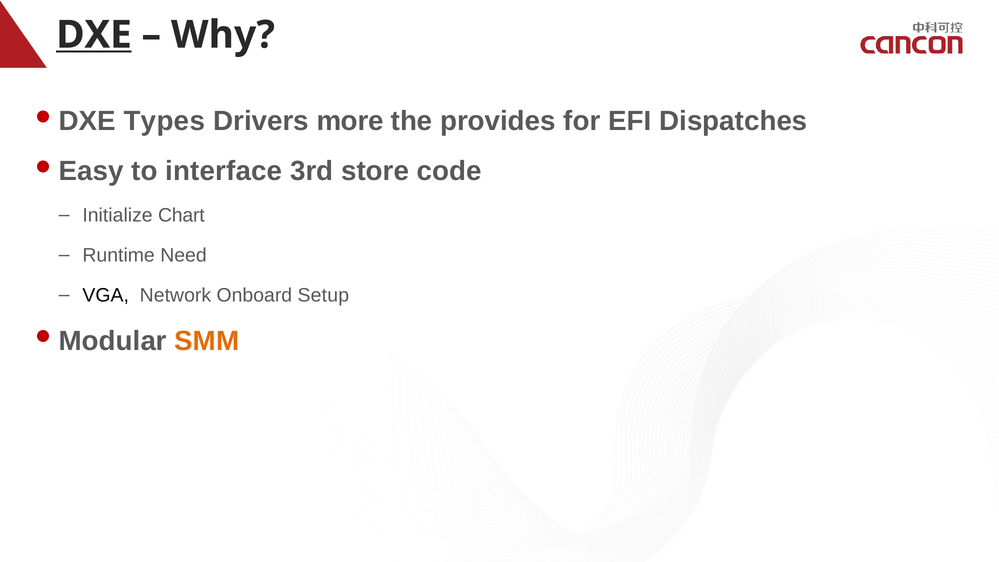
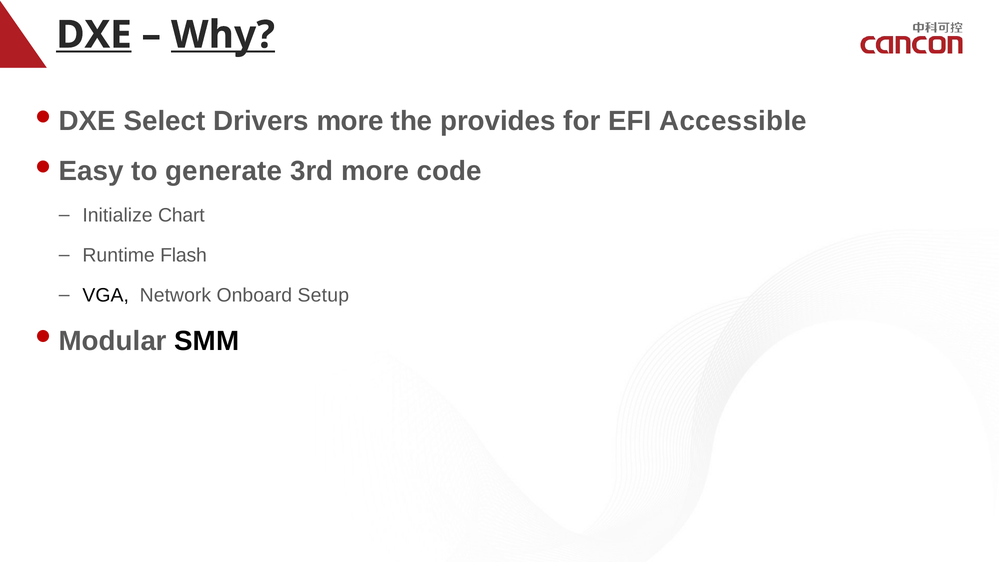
Why underline: none -> present
Types: Types -> Select
Dispatches: Dispatches -> Accessible
interface: interface -> generate
3rd store: store -> more
Need: Need -> Flash
SMM colour: orange -> black
